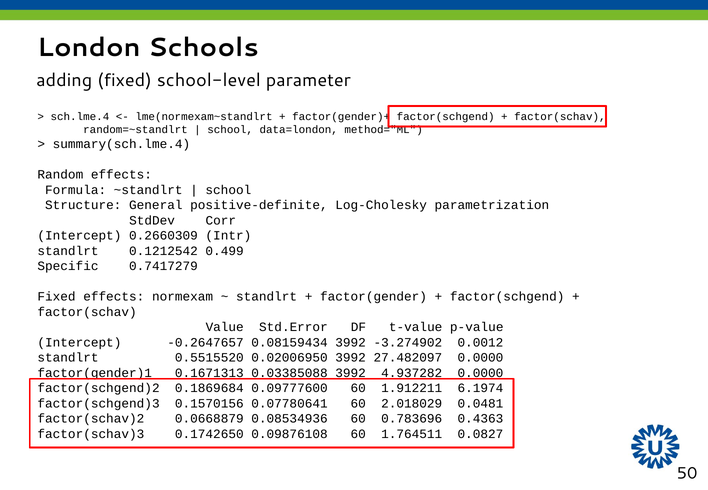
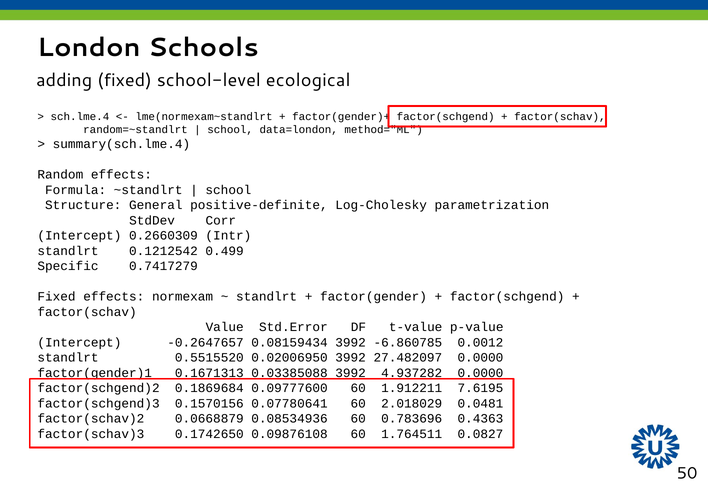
parameter: parameter -> ecological
-3.274902: -3.274902 -> -6.860785
6.1974: 6.1974 -> 7.6195
